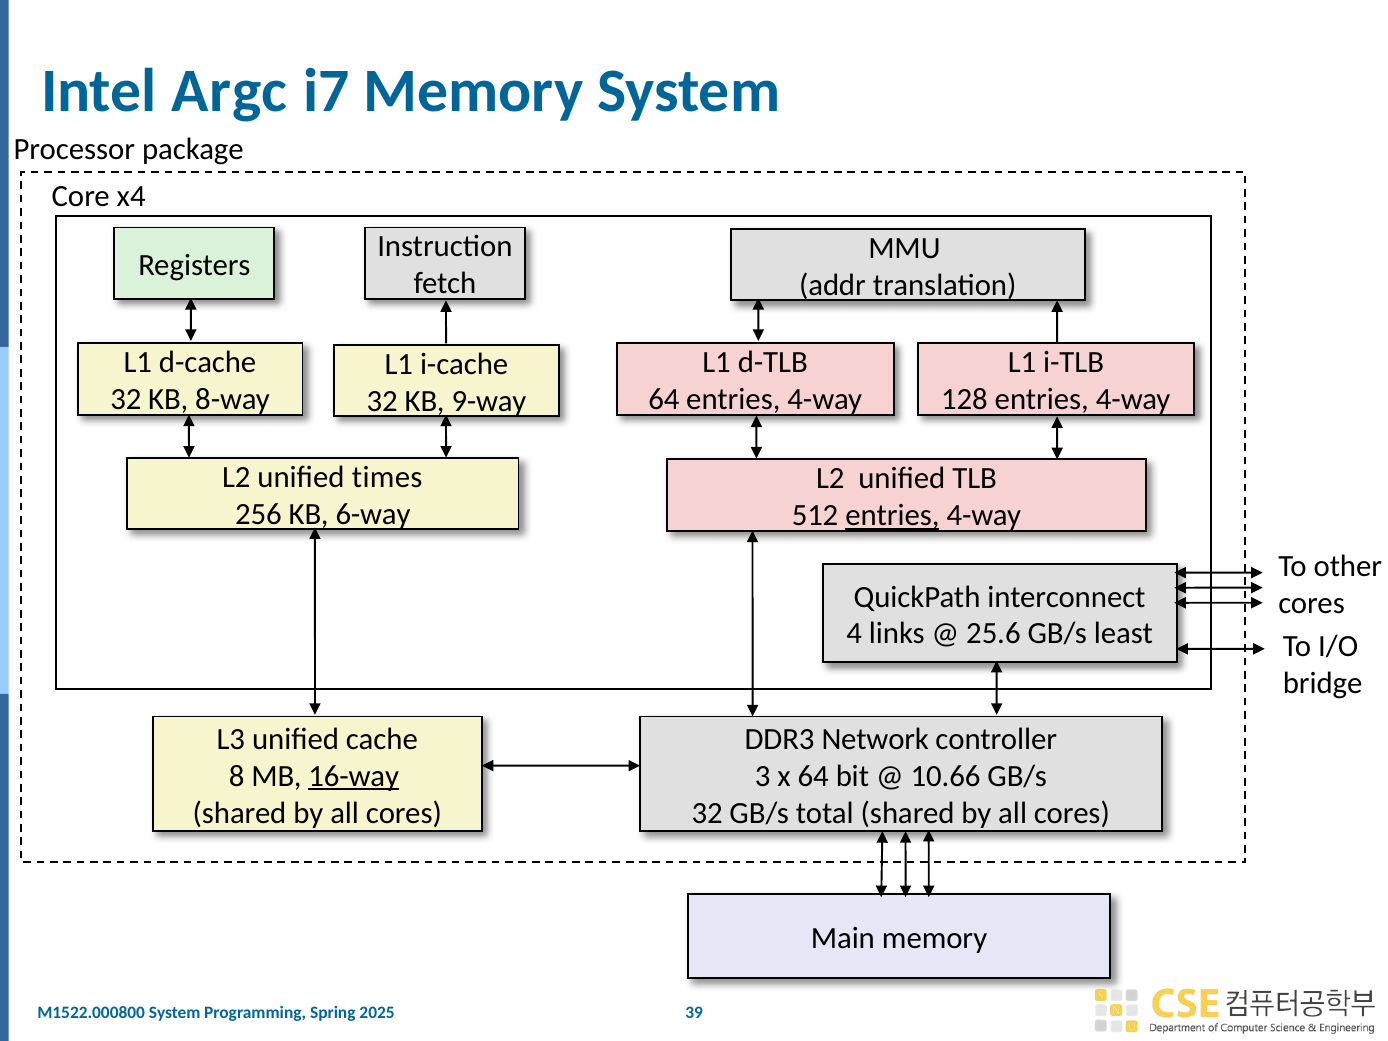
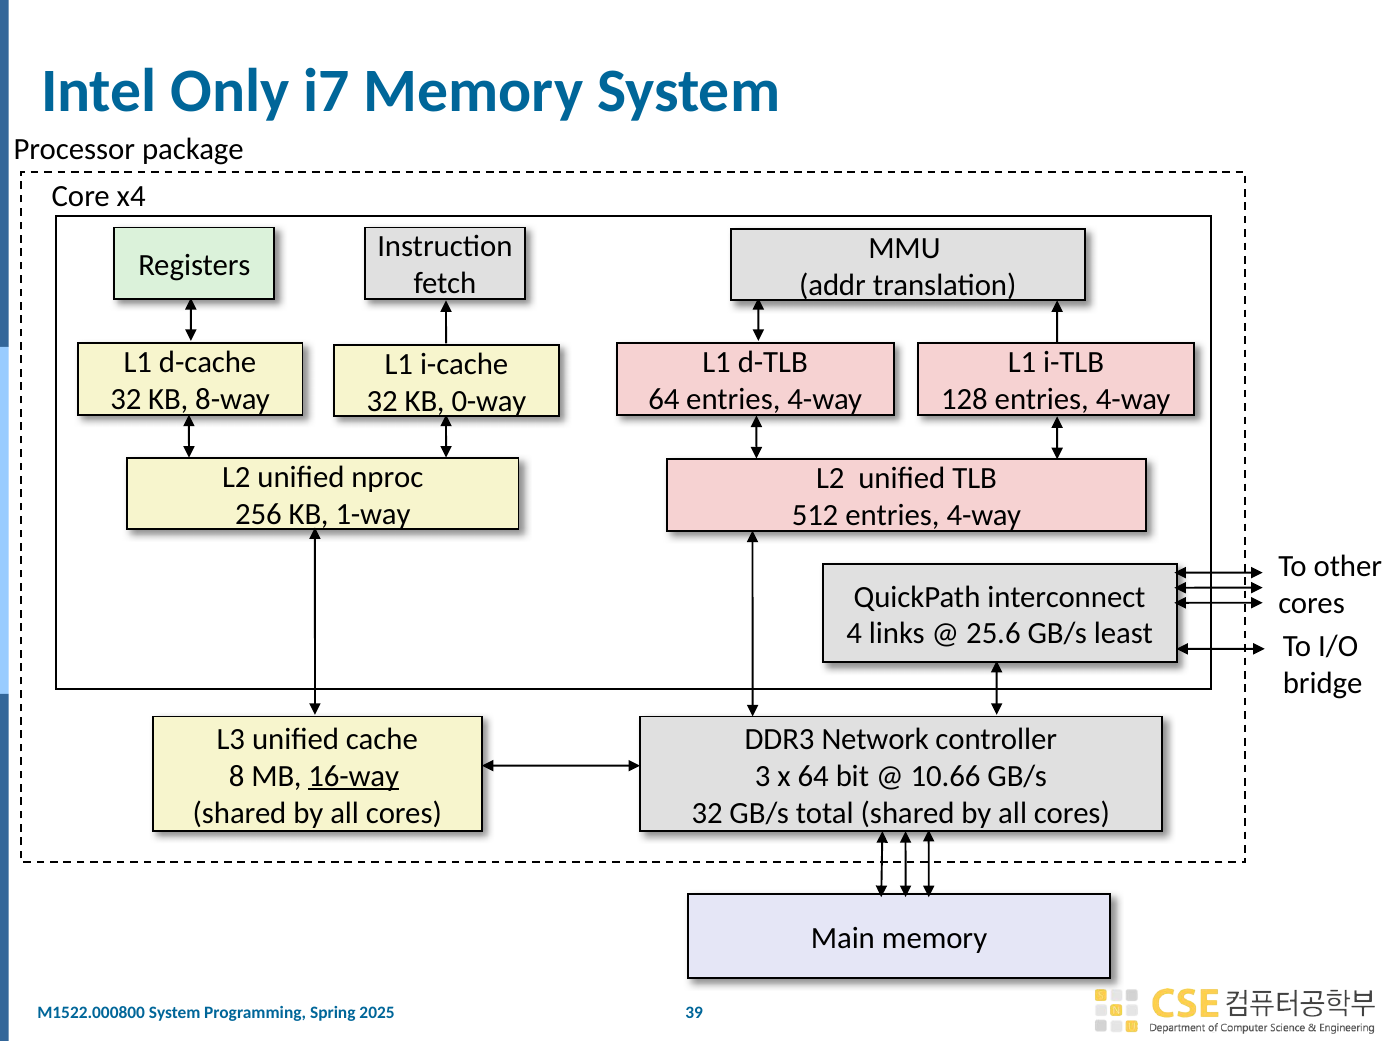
Argc: Argc -> Only
9-way: 9-way -> 0-way
times: times -> nproc
6-way: 6-way -> 1-way
entries at (892, 516) underline: present -> none
